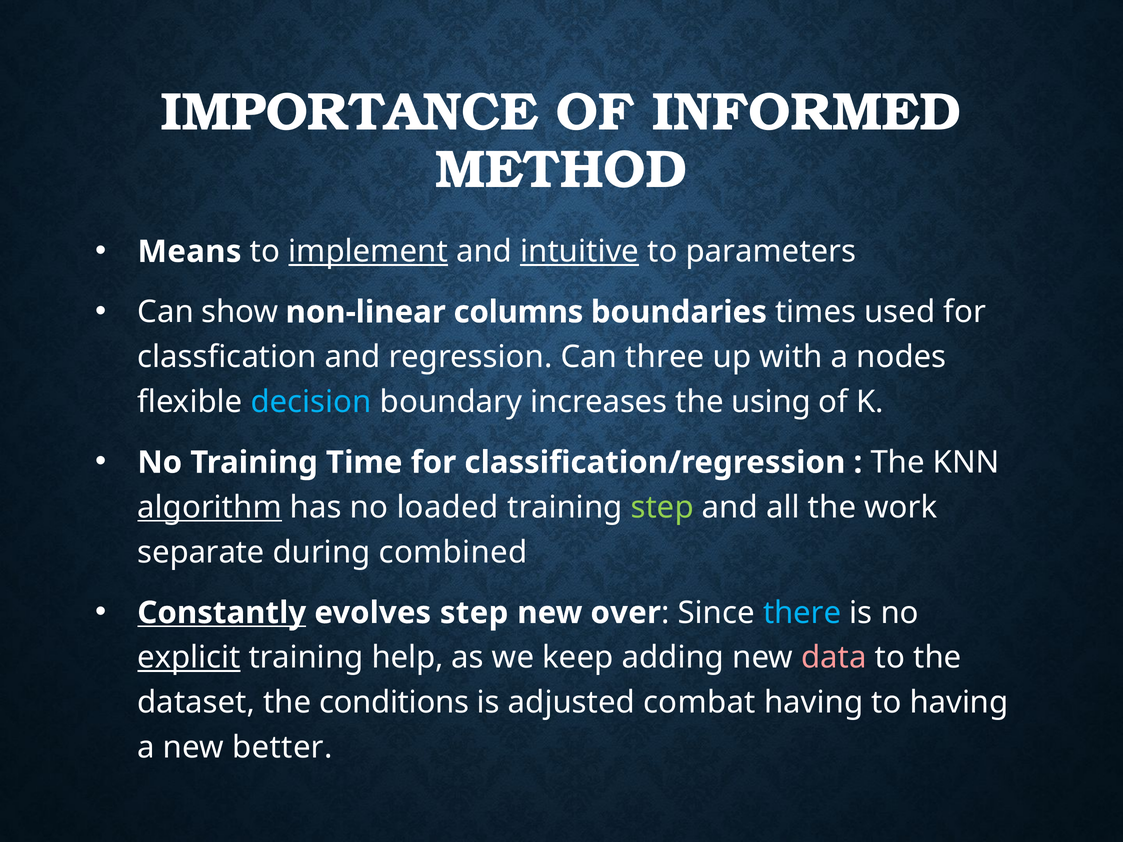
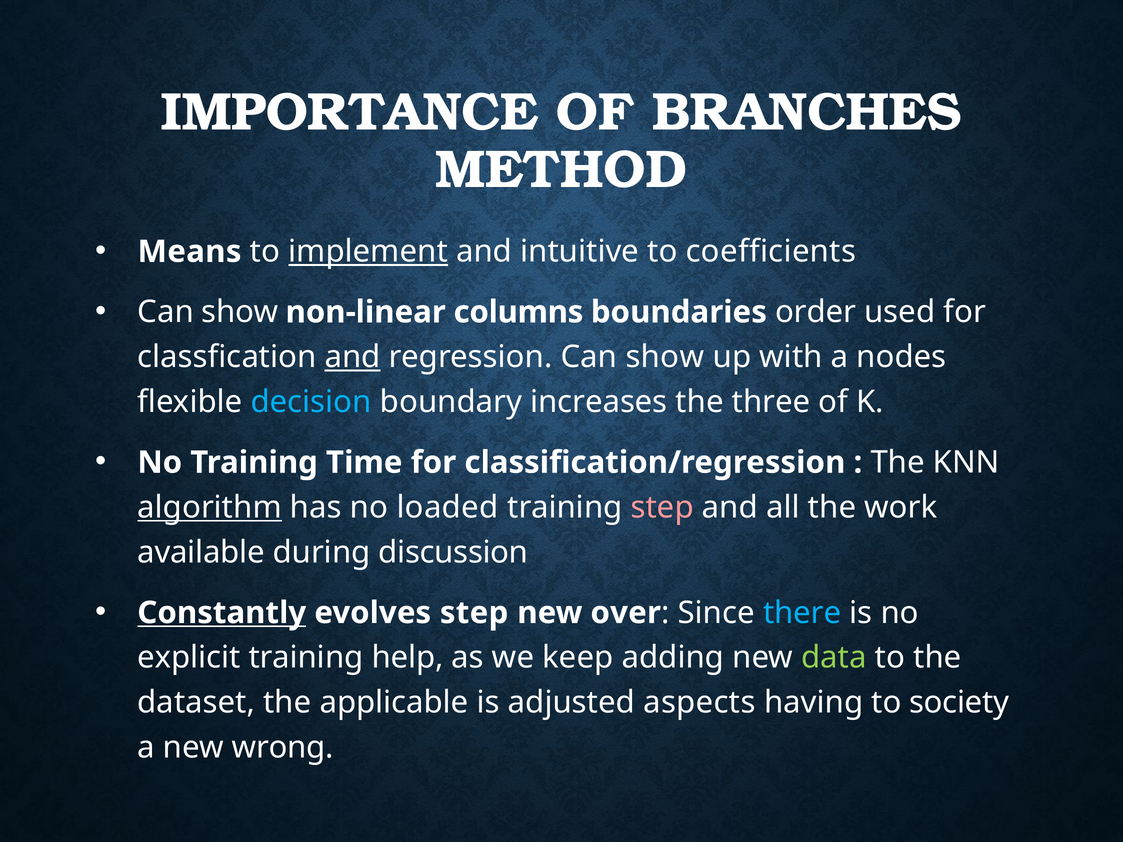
INFORMED: INFORMED -> BRANCHES
intuitive underline: present -> none
parameters: parameters -> coefficients
times: times -> order
and at (353, 357) underline: none -> present
regression Can three: three -> show
using: using -> three
step at (662, 508) colour: light green -> pink
separate: separate -> available
combined: combined -> discussion
explicit underline: present -> none
data colour: pink -> light green
conditions: conditions -> applicable
combat: combat -> aspects
to having: having -> society
better: better -> wrong
